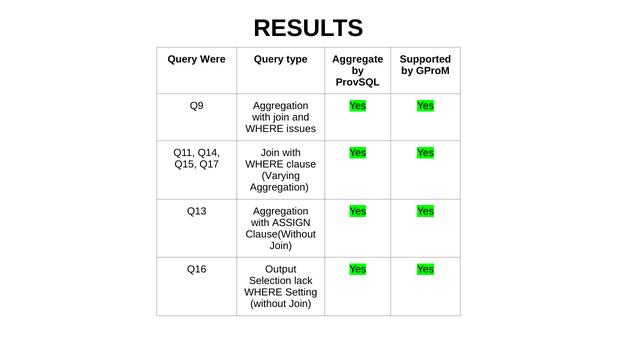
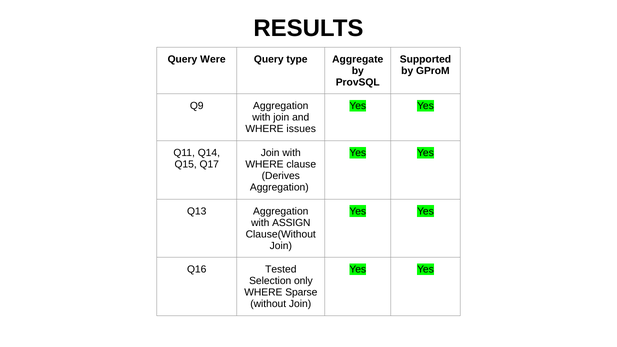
Varying: Varying -> Derives
Output: Output -> Tested
lack: lack -> only
Setting: Setting -> Sparse
